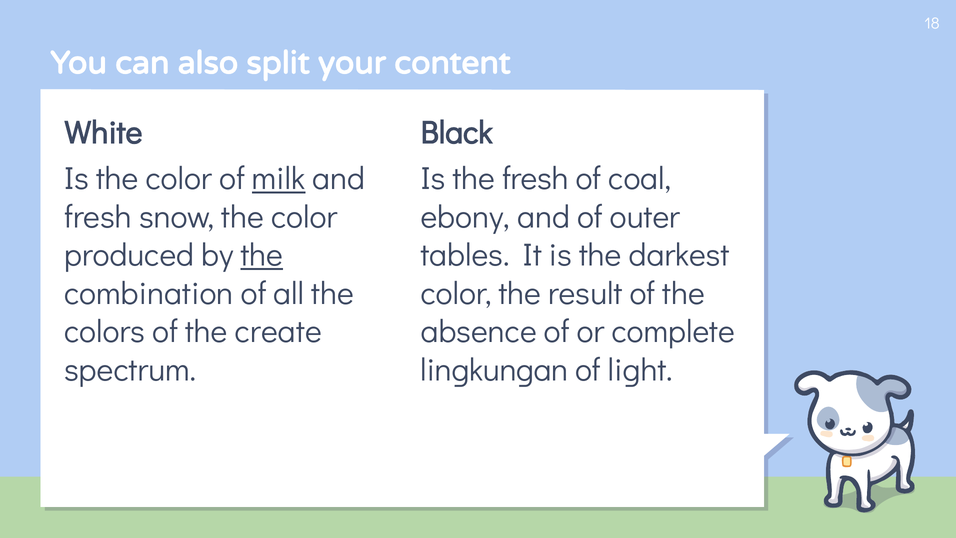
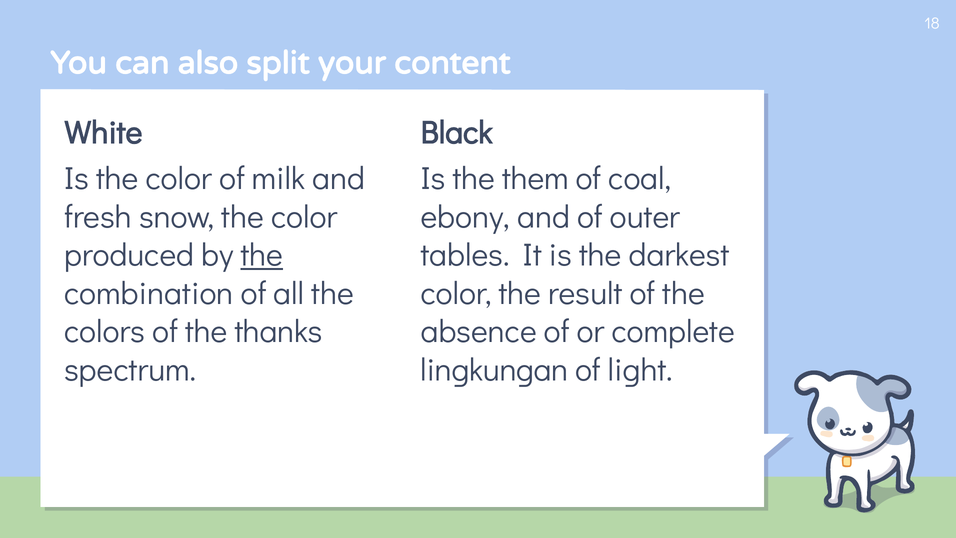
milk underline: present -> none
the fresh: fresh -> them
create: create -> thanks
